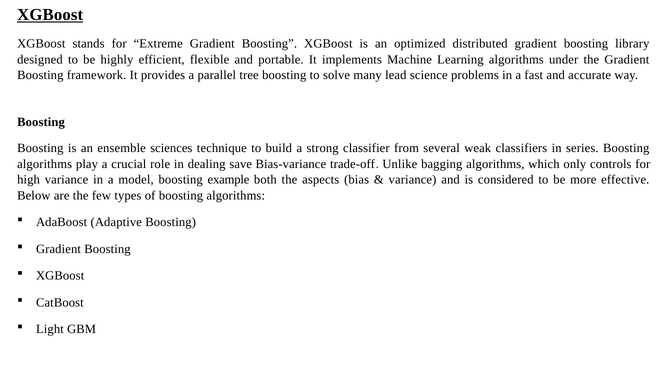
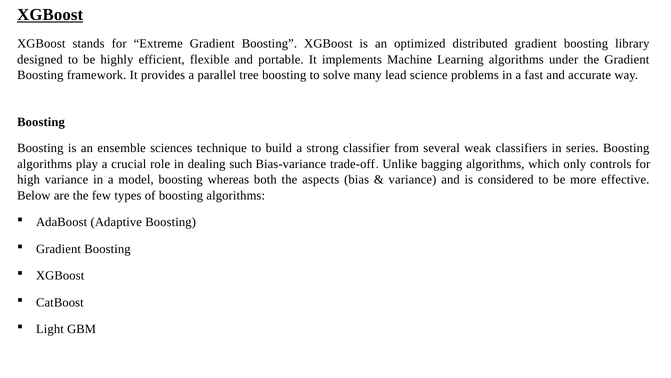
save: save -> such
example: example -> whereas
